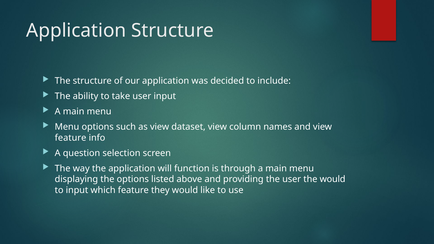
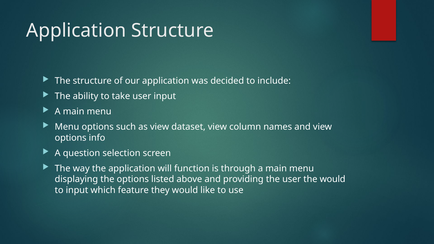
feature at (71, 138): feature -> options
